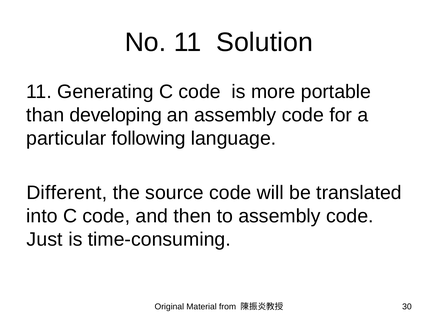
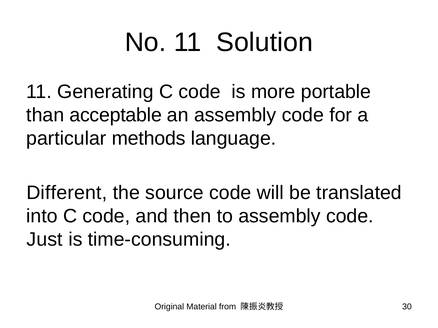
developing: developing -> acceptable
following: following -> methods
